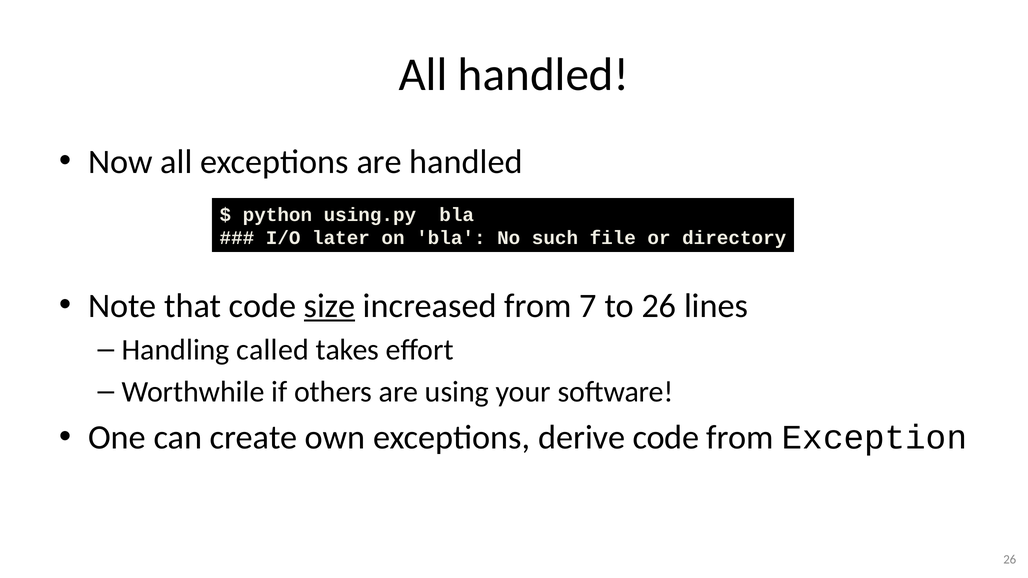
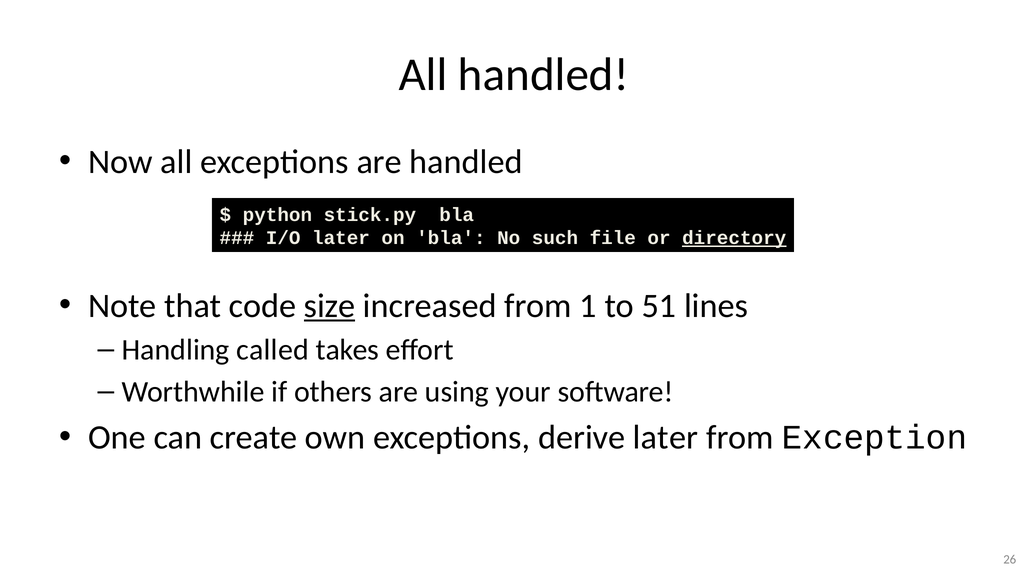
using.py: using.py -> stick.py
directory underline: none -> present
7: 7 -> 1
to 26: 26 -> 51
derive code: code -> later
